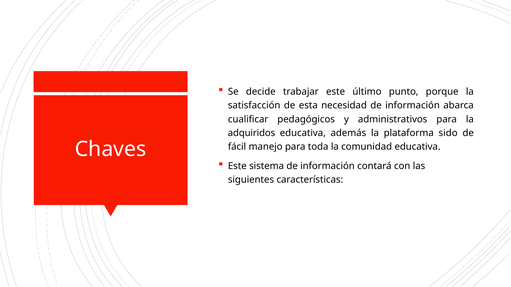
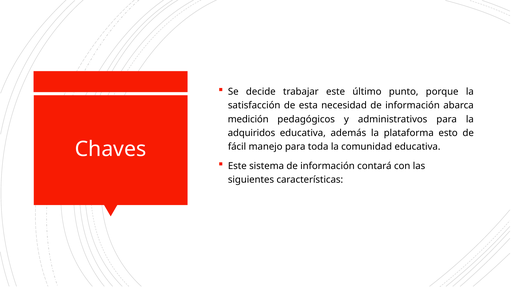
cualificar: cualificar -> medición
sido: sido -> esto
